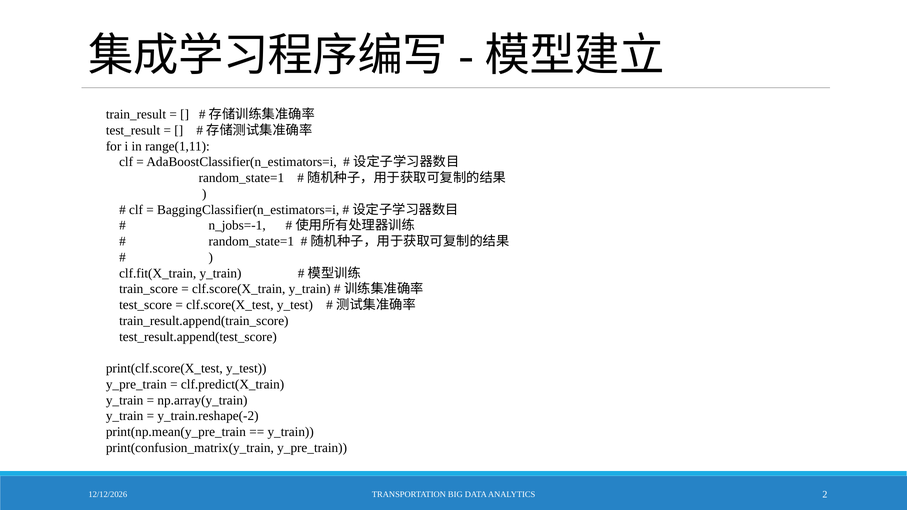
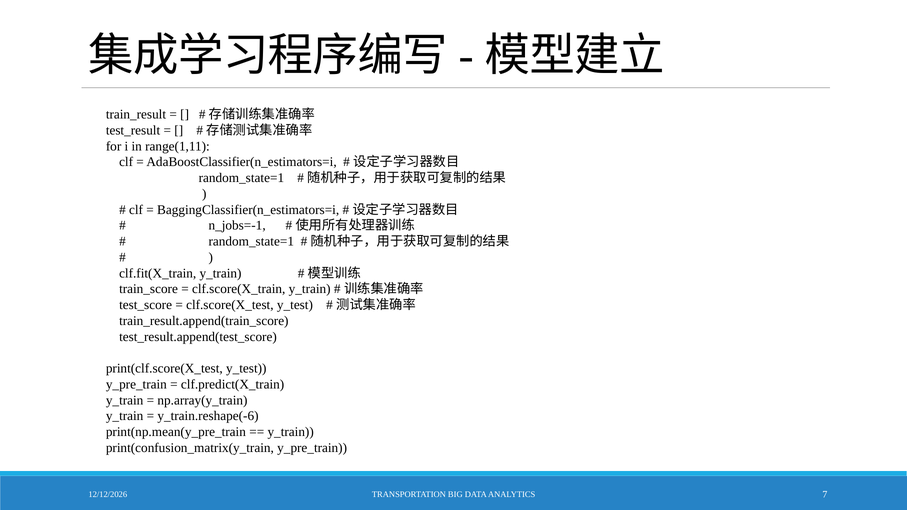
y_train.reshape(-2: y_train.reshape(-2 -> y_train.reshape(-6
2: 2 -> 7
